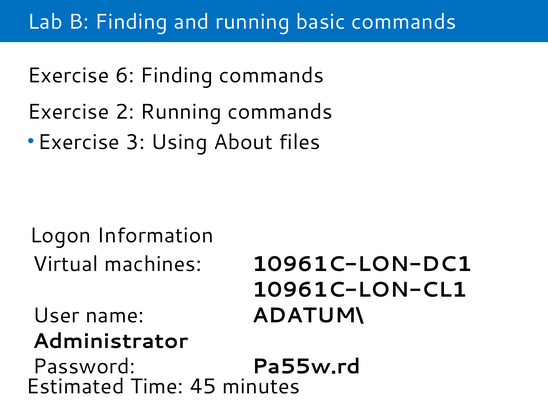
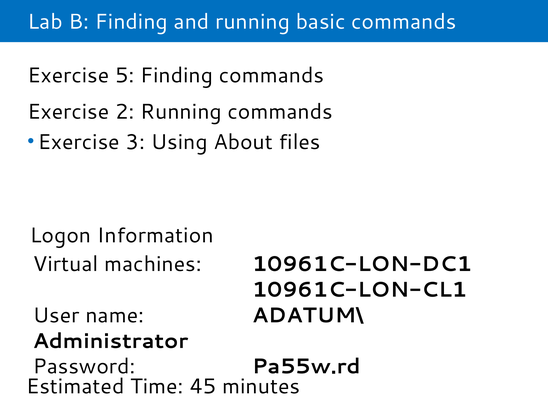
6: 6 -> 5
